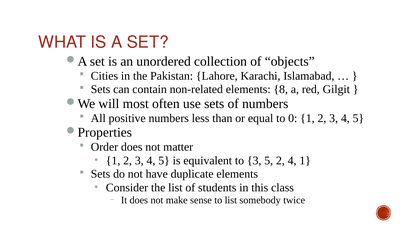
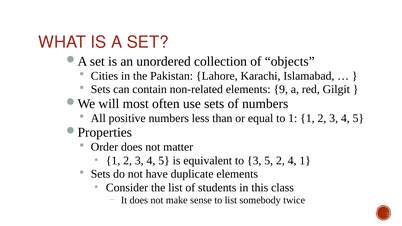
8: 8 -> 9
to 0: 0 -> 1
